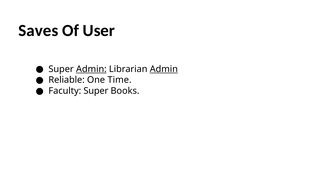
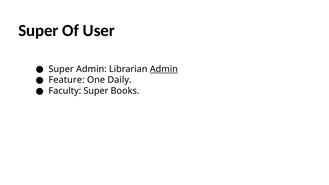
Saves at (38, 31): Saves -> Super
Admin at (91, 69) underline: present -> none
Reliable: Reliable -> Feature
Time: Time -> Daily
